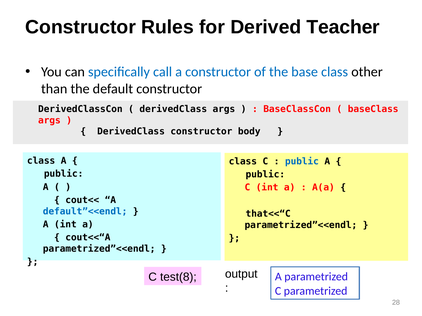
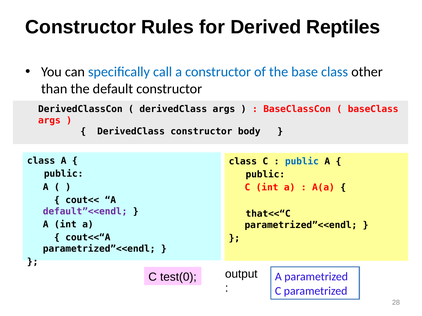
Teacher: Teacher -> Reptiles
default”<<endl colour: blue -> purple
test(8: test(8 -> test(0
